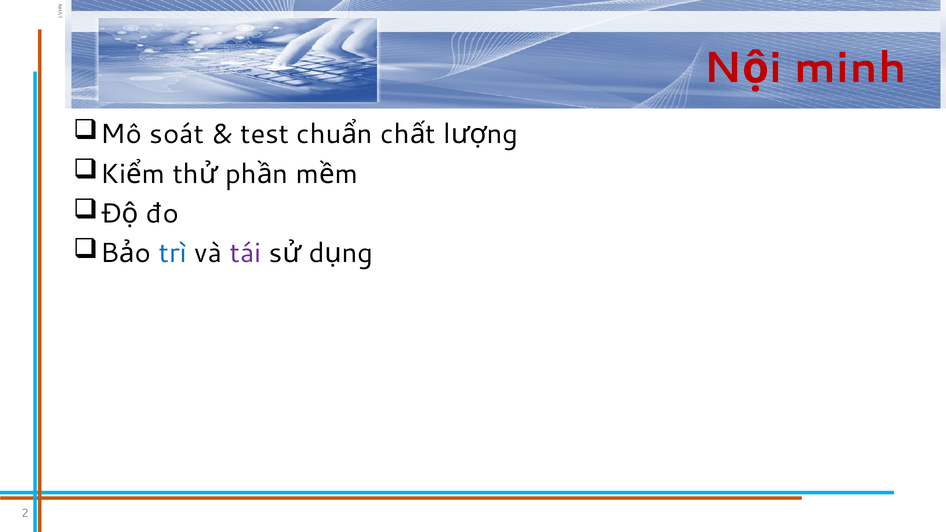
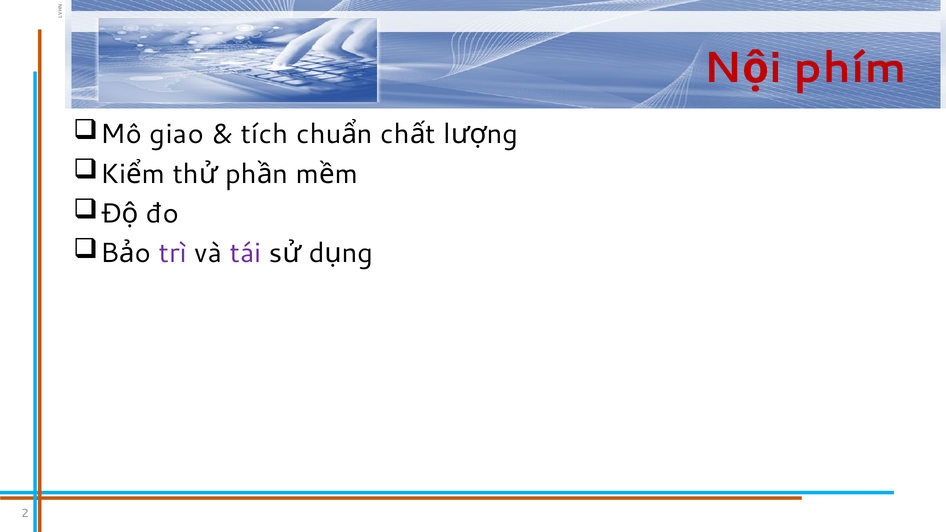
minh: minh -> phím
soát: soát -> giao
test: test -> tích
trì colour: blue -> purple
